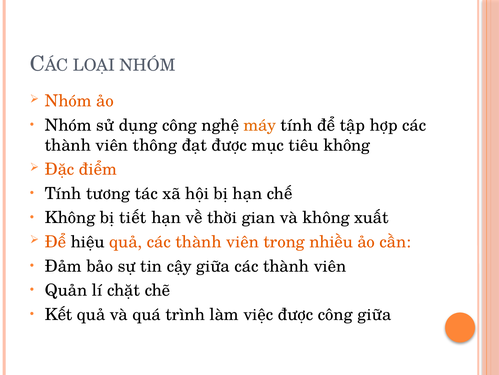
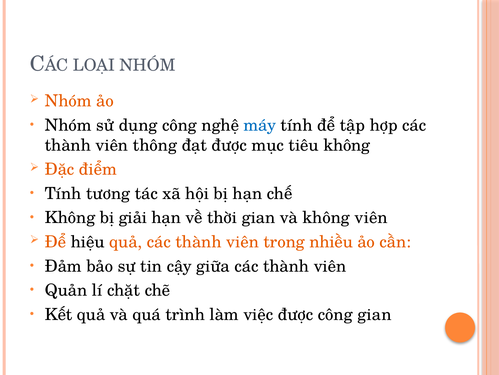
máy colour: orange -> blue
tiết: tiết -> giải
không xuất: xuất -> viên
công giữa: giữa -> gian
